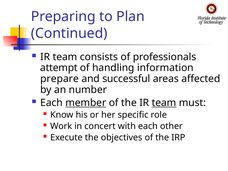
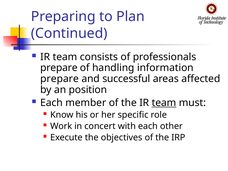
attempt at (59, 68): attempt -> prepare
number: number -> position
member underline: present -> none
